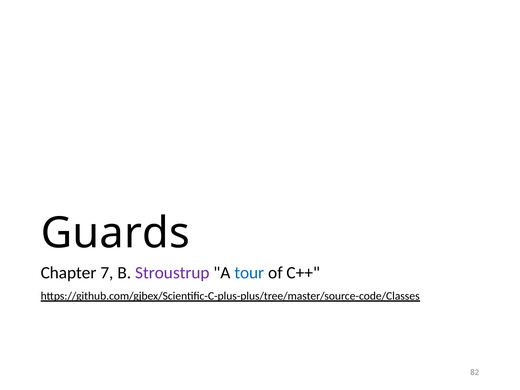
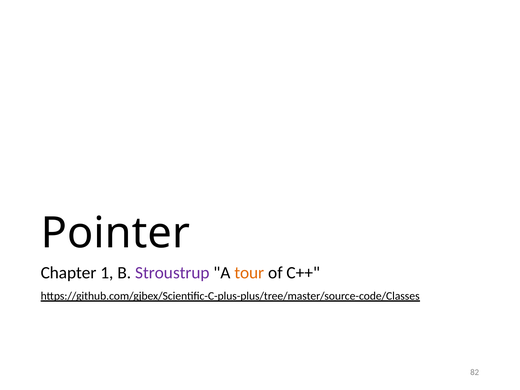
Guards: Guards -> Pointer
7: 7 -> 1
tour colour: blue -> orange
